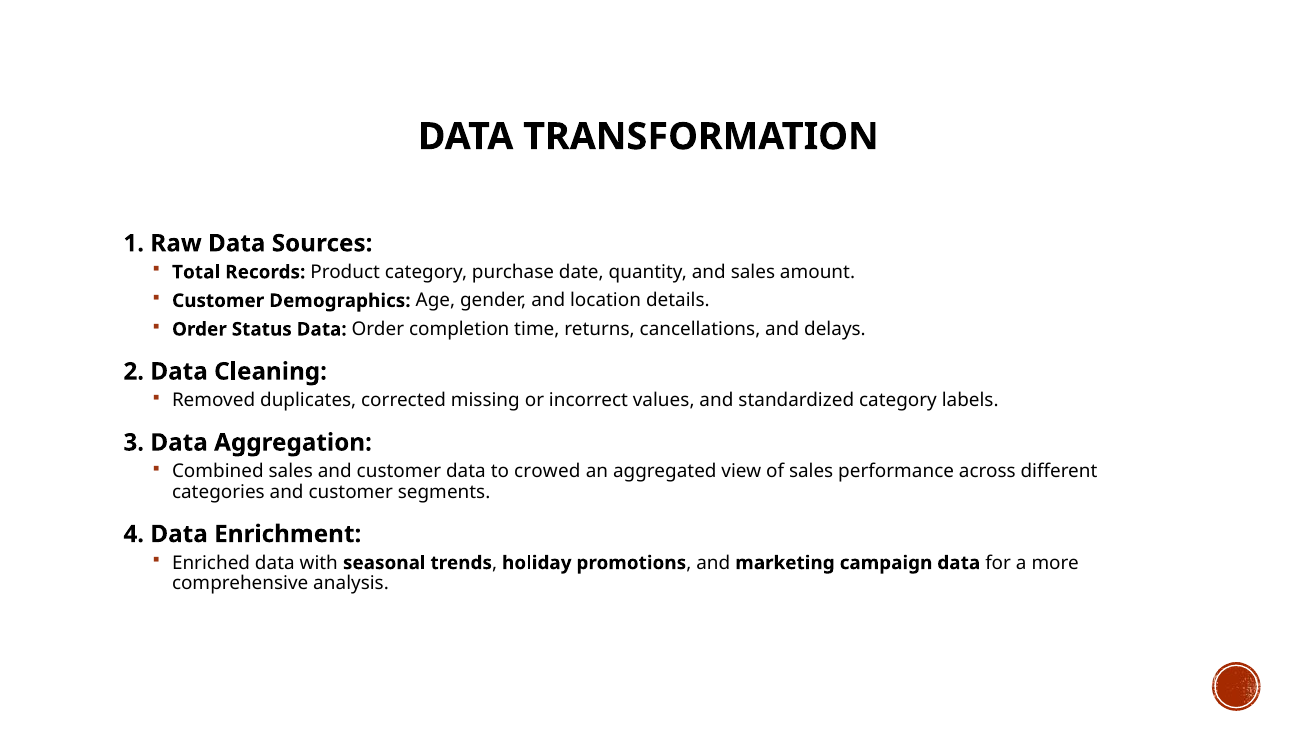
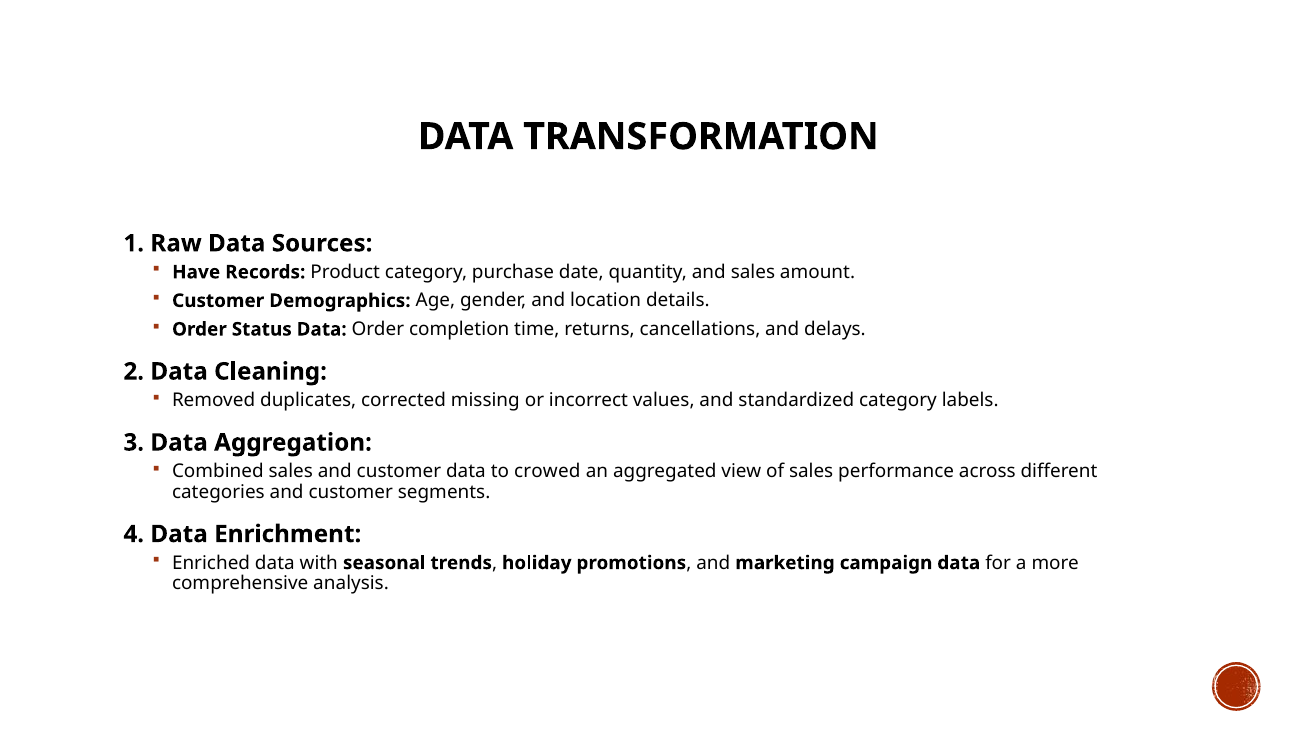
Total: Total -> Have
